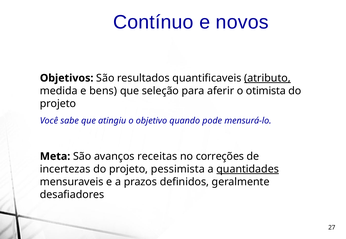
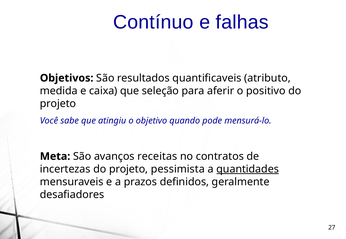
novos: novos -> falhas
atributo underline: present -> none
bens: bens -> caixa
otimista: otimista -> positivo
correções: correções -> contratos
